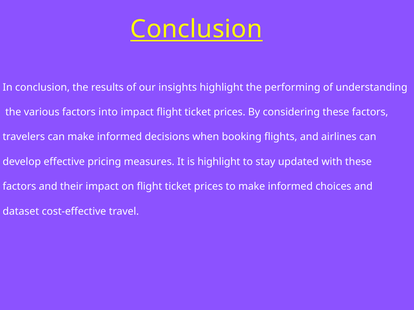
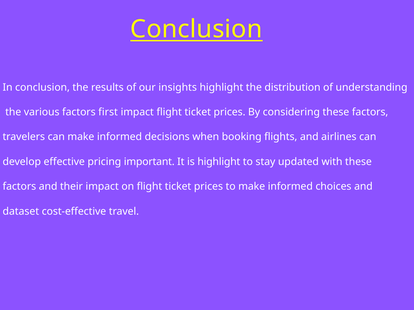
performing: performing -> distribution
into: into -> first
measures: measures -> important
